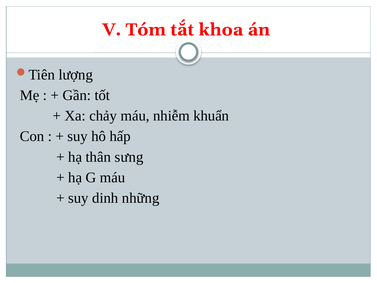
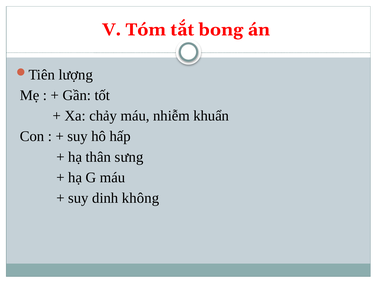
khoa: khoa -> bong
những: những -> không
